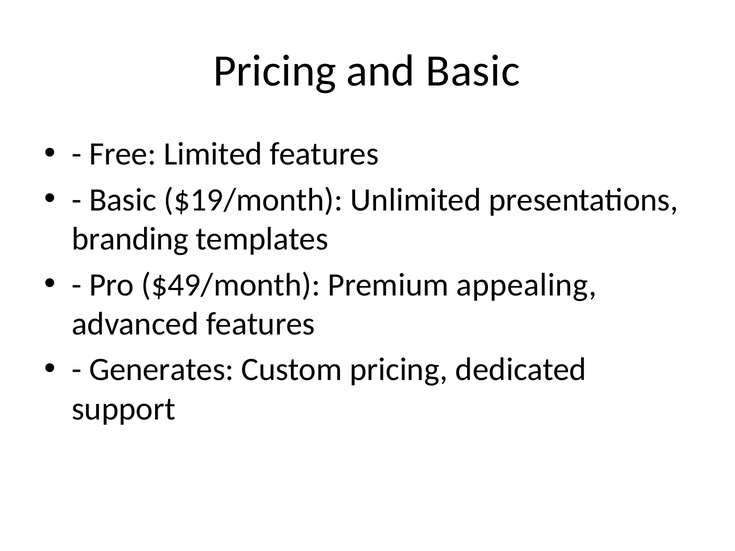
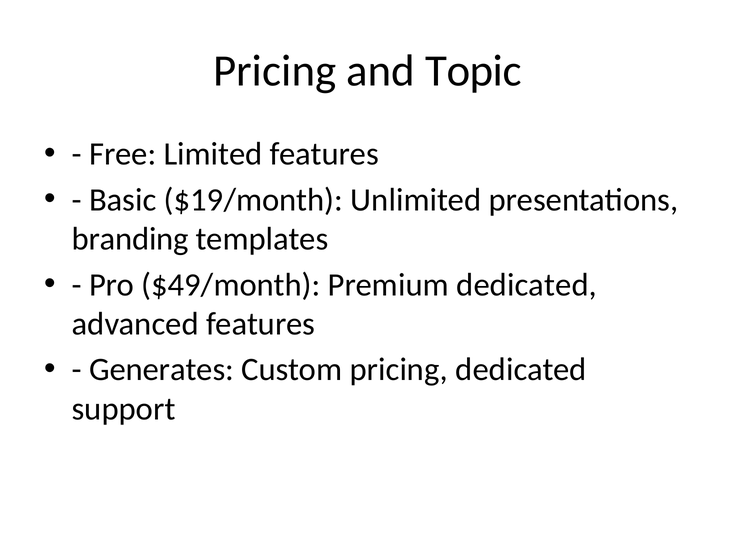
and Basic: Basic -> Topic
Premium appealing: appealing -> dedicated
